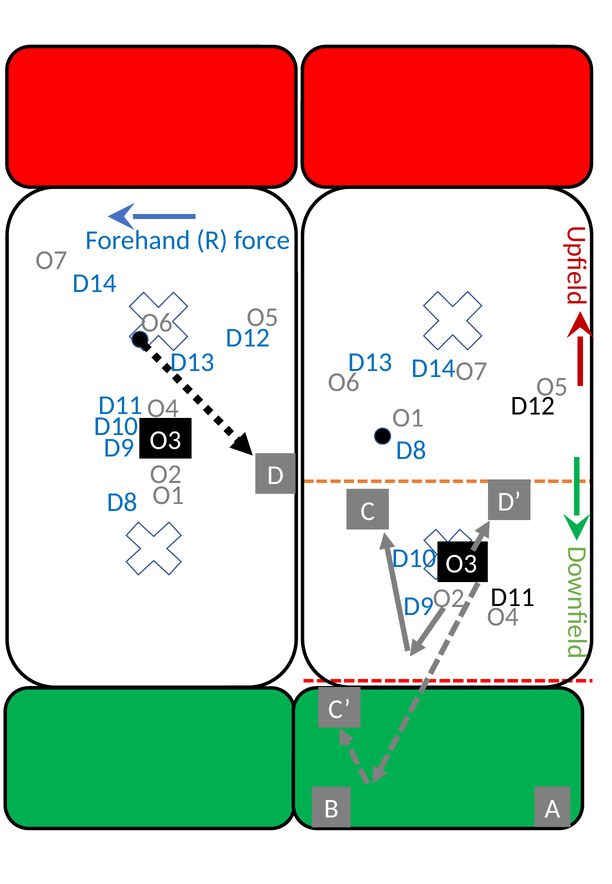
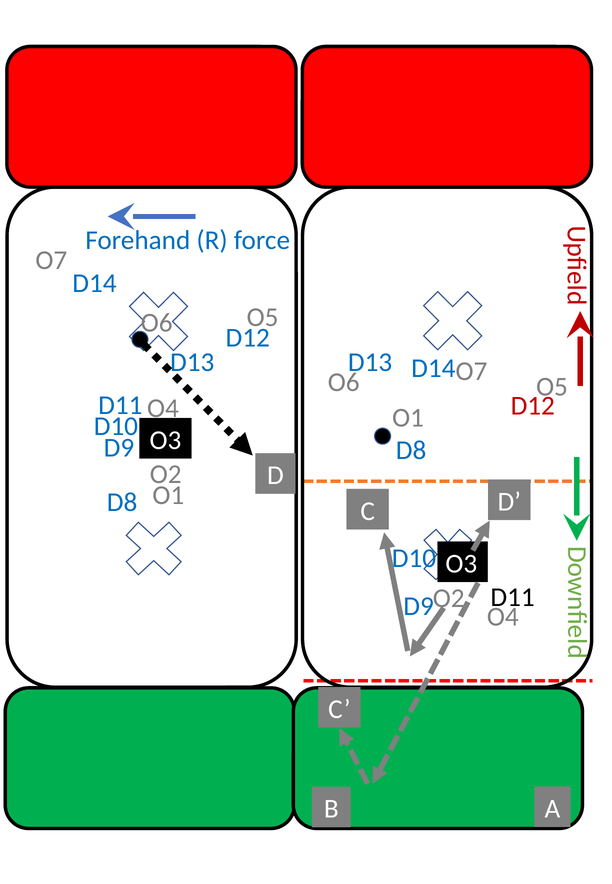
D12 at (533, 406) colour: black -> red
